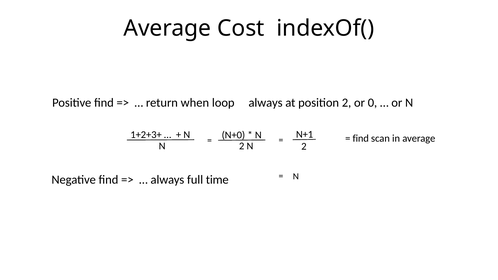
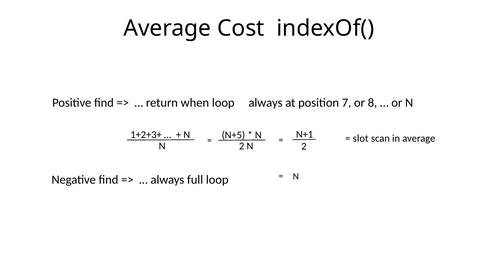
position 2: 2 -> 7
0: 0 -> 8
find at (361, 139): find -> slot
N+0: N+0 -> N+5
full time: time -> loop
